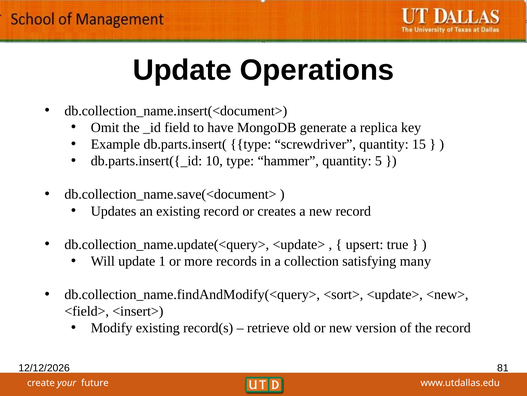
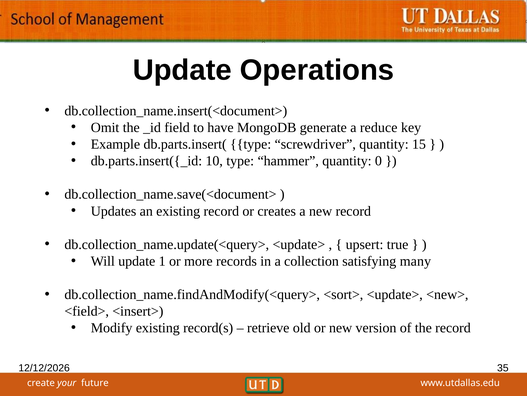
replica: replica -> reduce
5: 5 -> 0
81: 81 -> 35
